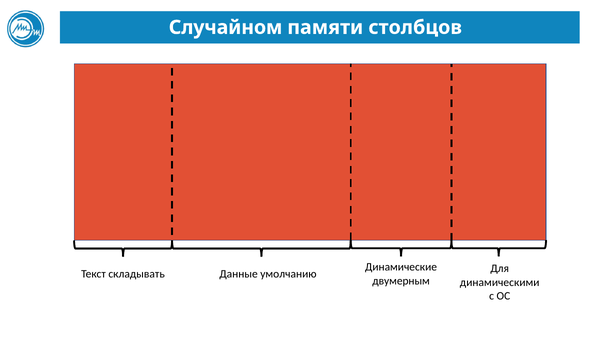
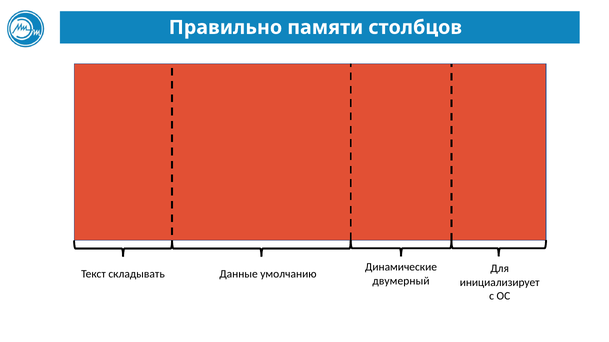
Случайном: Случайном -> Правильно
двумерным: двумерным -> двумерный
динамическими: динамическими -> инициализирует
